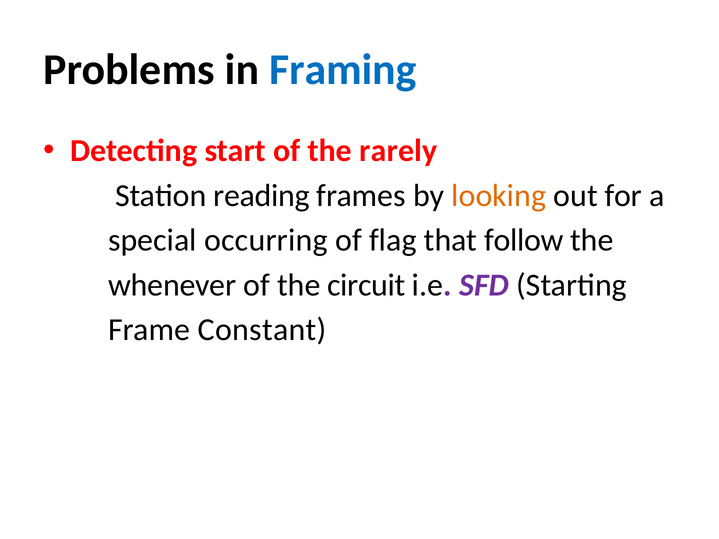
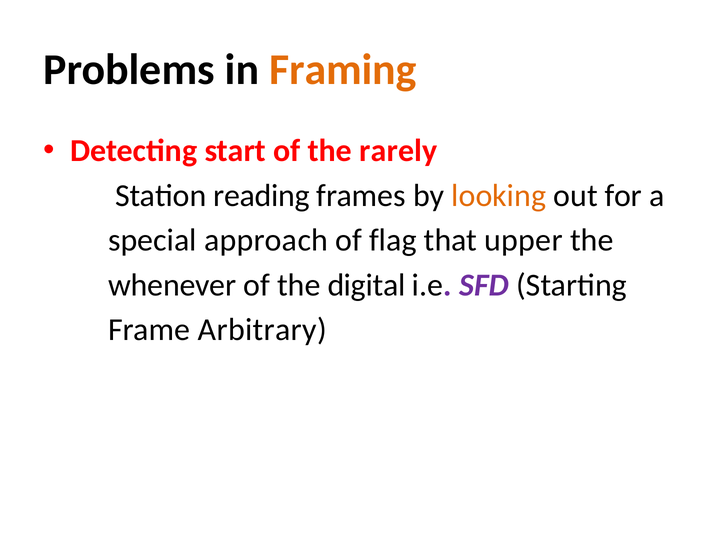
Framing colour: blue -> orange
occurring: occurring -> approach
follow: follow -> upper
circuit: circuit -> digital
Constant: Constant -> Arbitrary
